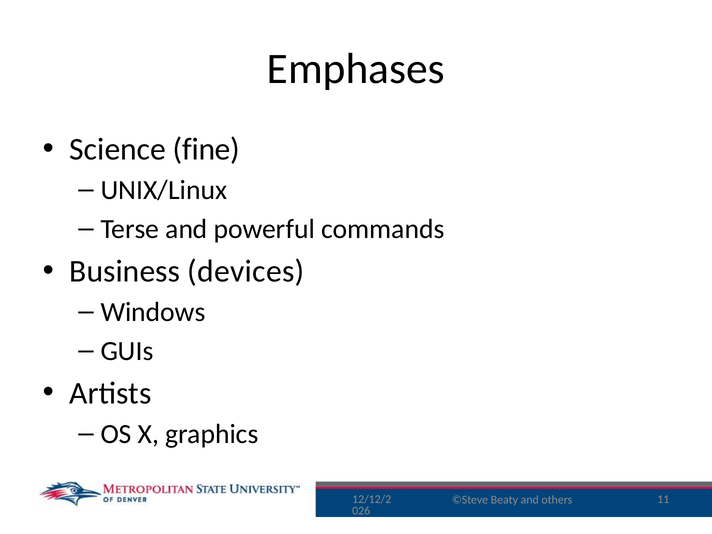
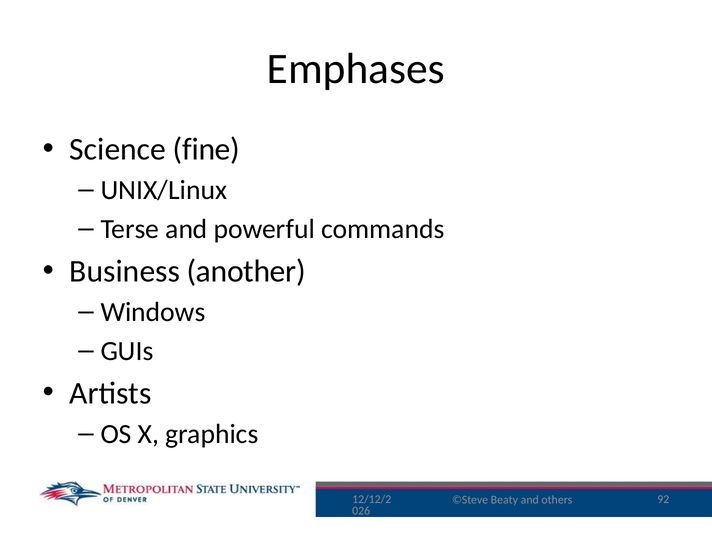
devices: devices -> another
11: 11 -> 92
